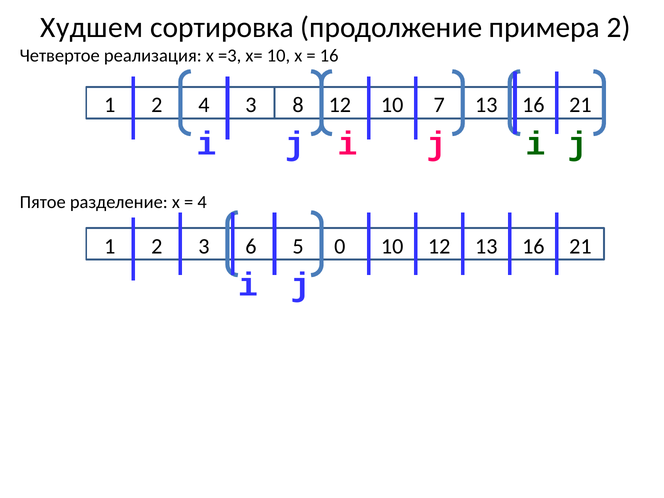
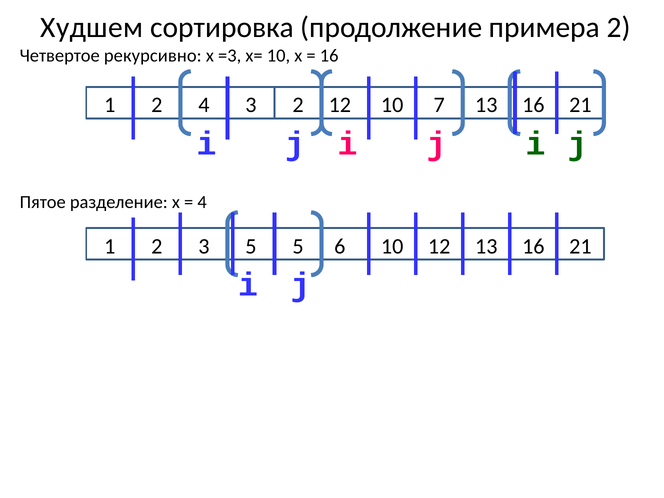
реализация: реализация -> рекурсивно
2 3 8: 8 -> 2
2 6: 6 -> 5
0: 0 -> 6
